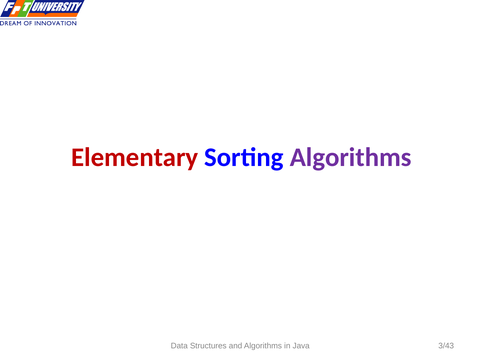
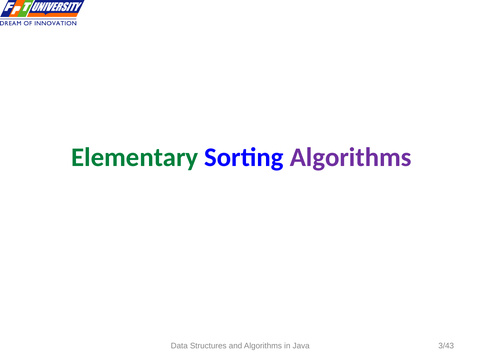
Elementary colour: red -> green
